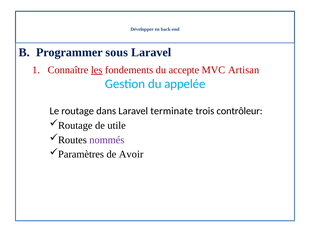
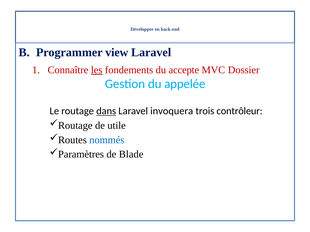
sous: sous -> view
Artisan: Artisan -> Dossier
dans underline: none -> present
terminate: terminate -> invoquera
nommés colour: purple -> blue
Avoir: Avoir -> Blade
